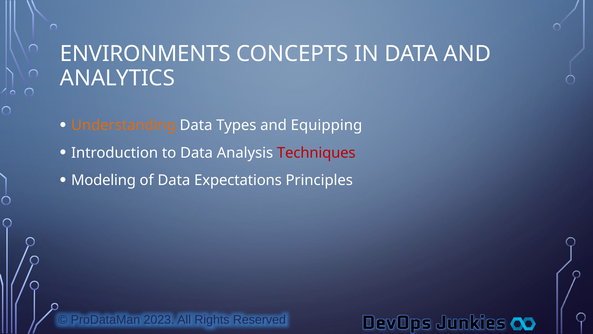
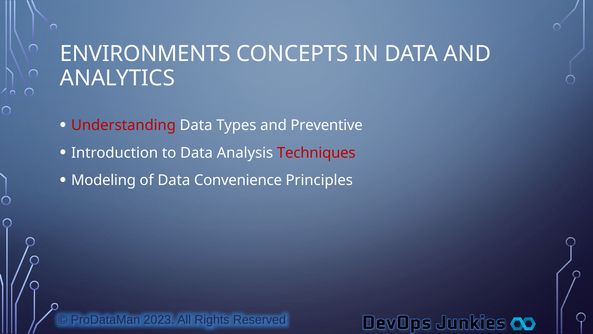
Understanding colour: orange -> red
Equipping: Equipping -> Preventive
Expectations: Expectations -> Convenience
